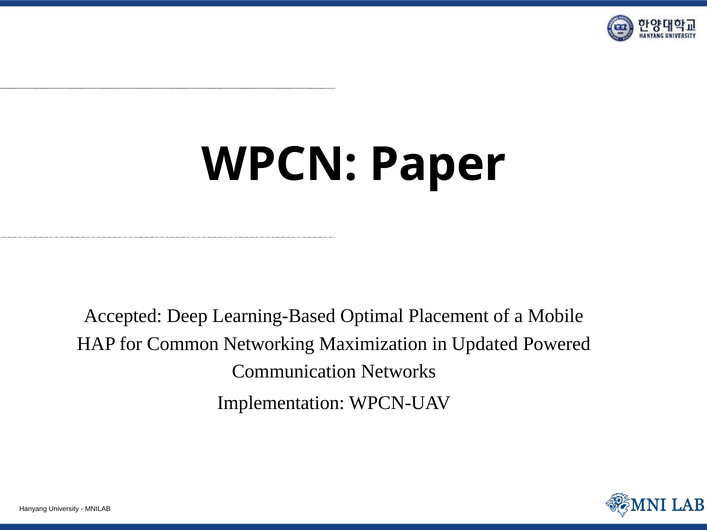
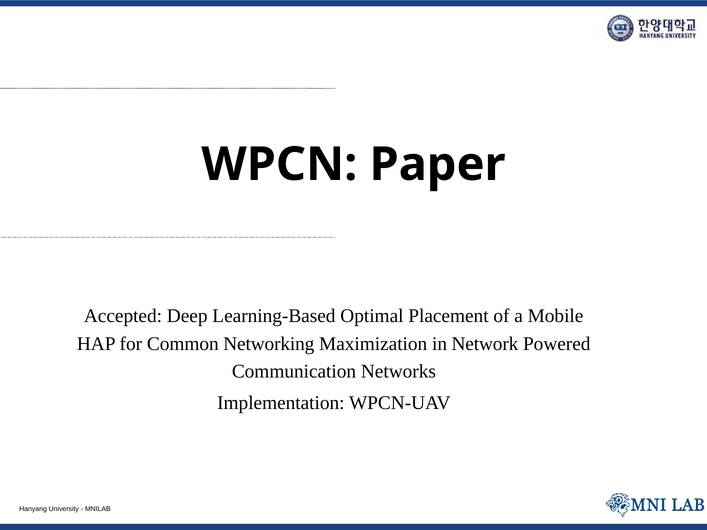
Updated: Updated -> Network
